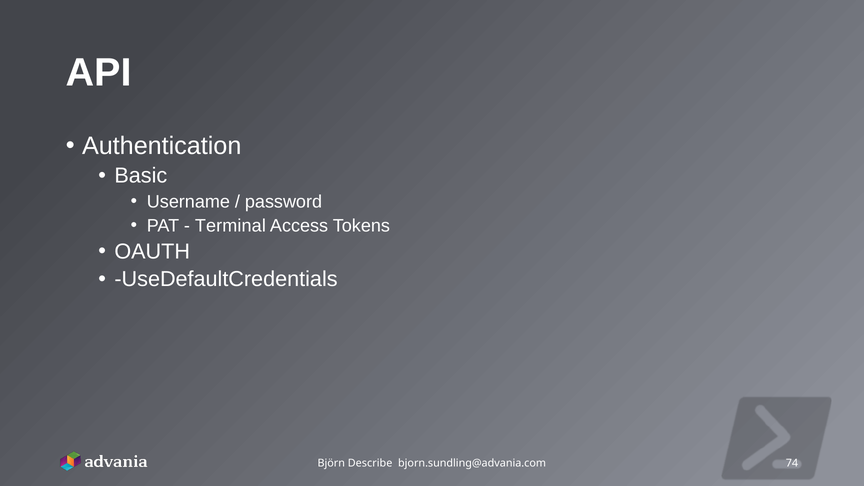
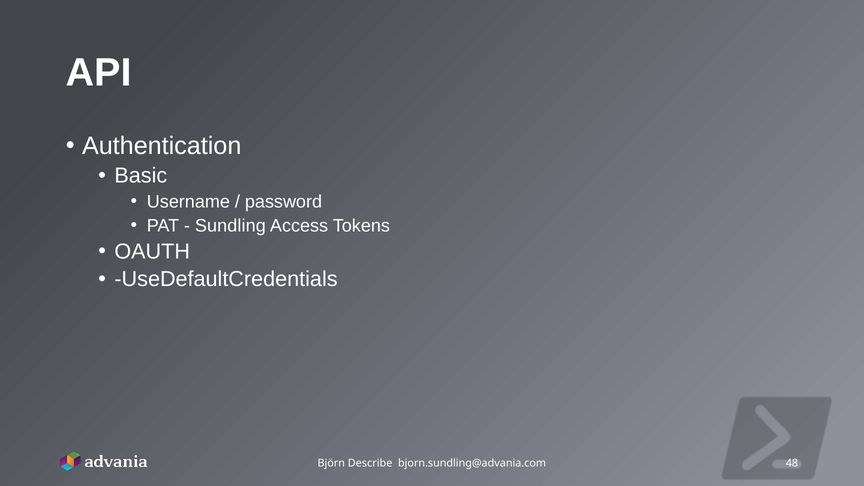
Terminal: Terminal -> Sundling
74: 74 -> 48
